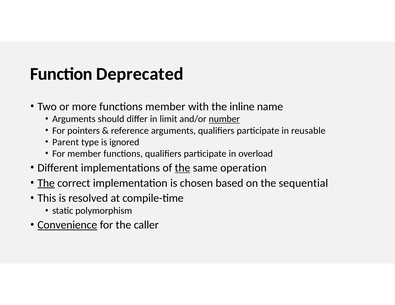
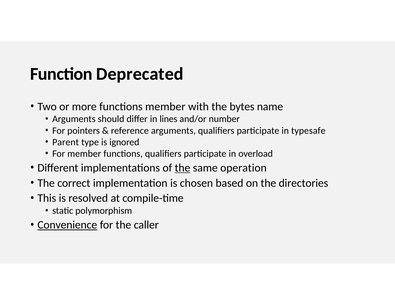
inline: inline -> bytes
limit: limit -> lines
number underline: present -> none
reusable: reusable -> typesafe
The at (46, 183) underline: present -> none
sequential: sequential -> directories
